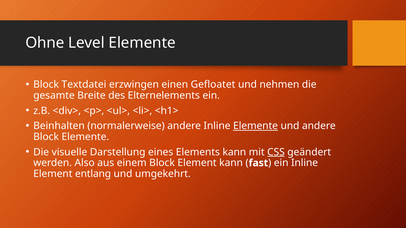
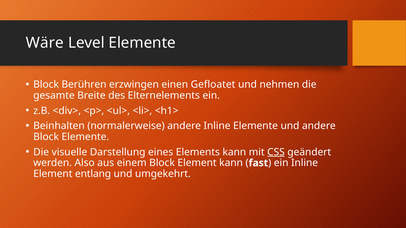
Ohne: Ohne -> Wäre
Textdatei: Textdatei -> Berühren
Elemente at (256, 126) underline: present -> none
